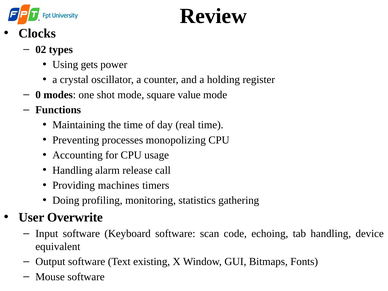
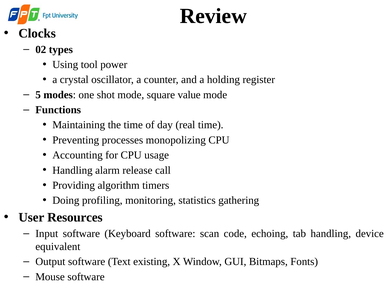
gets: gets -> tool
0: 0 -> 5
machines: machines -> algorithm
Overwrite: Overwrite -> Resources
